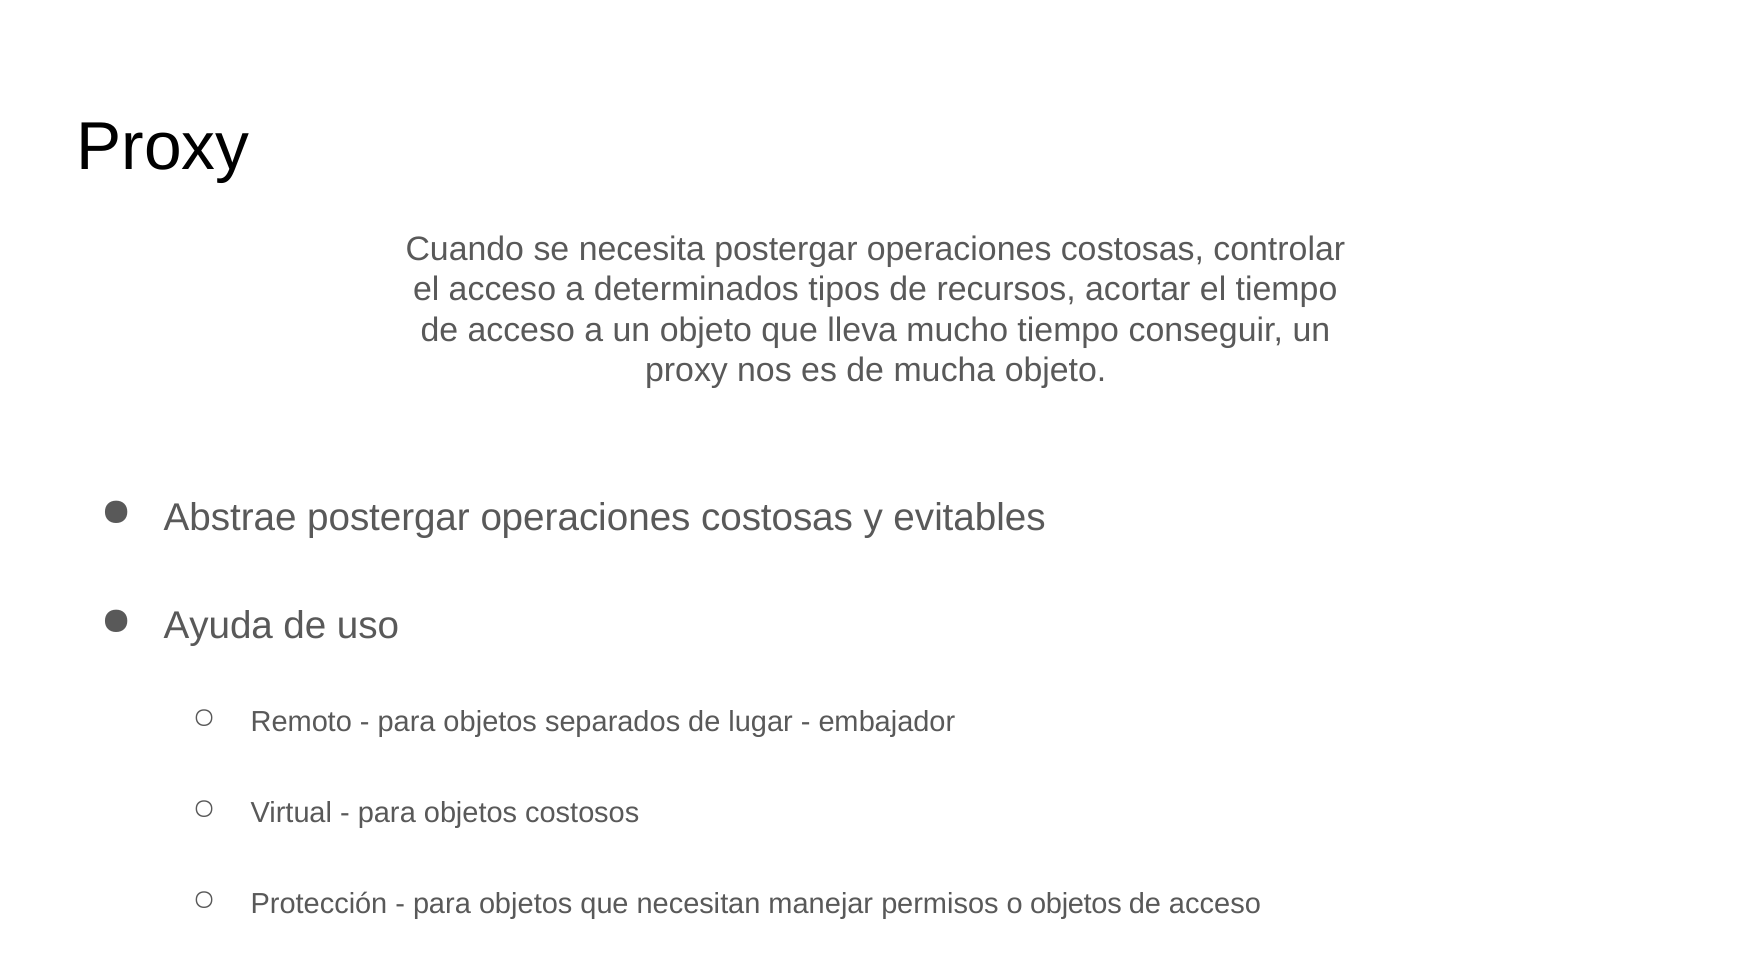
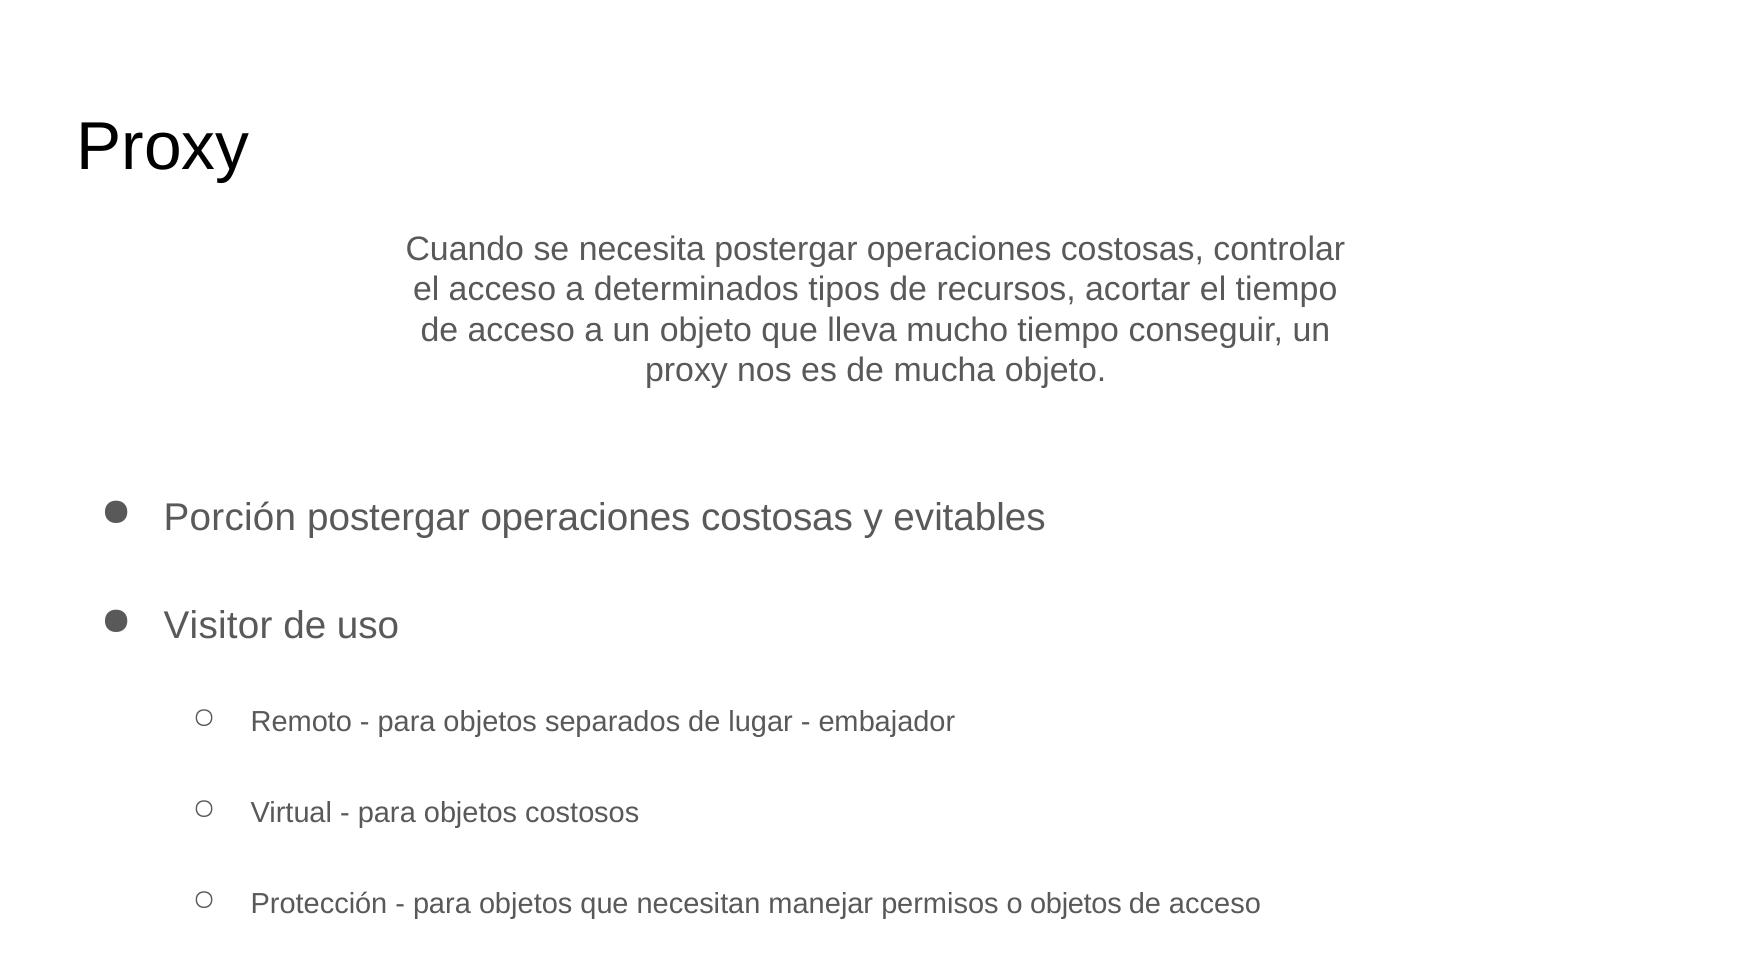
Abstrae: Abstrae -> Porción
Ayuda: Ayuda -> Visitor
